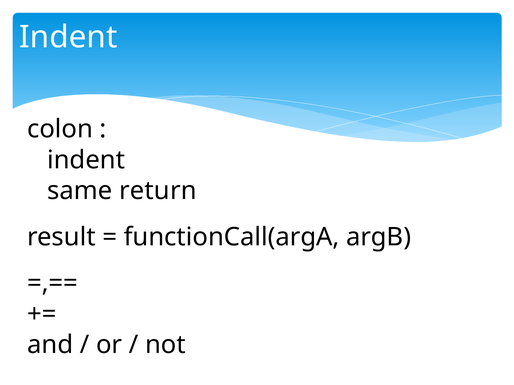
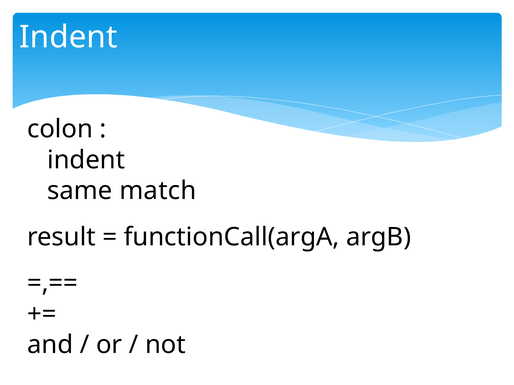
return: return -> match
